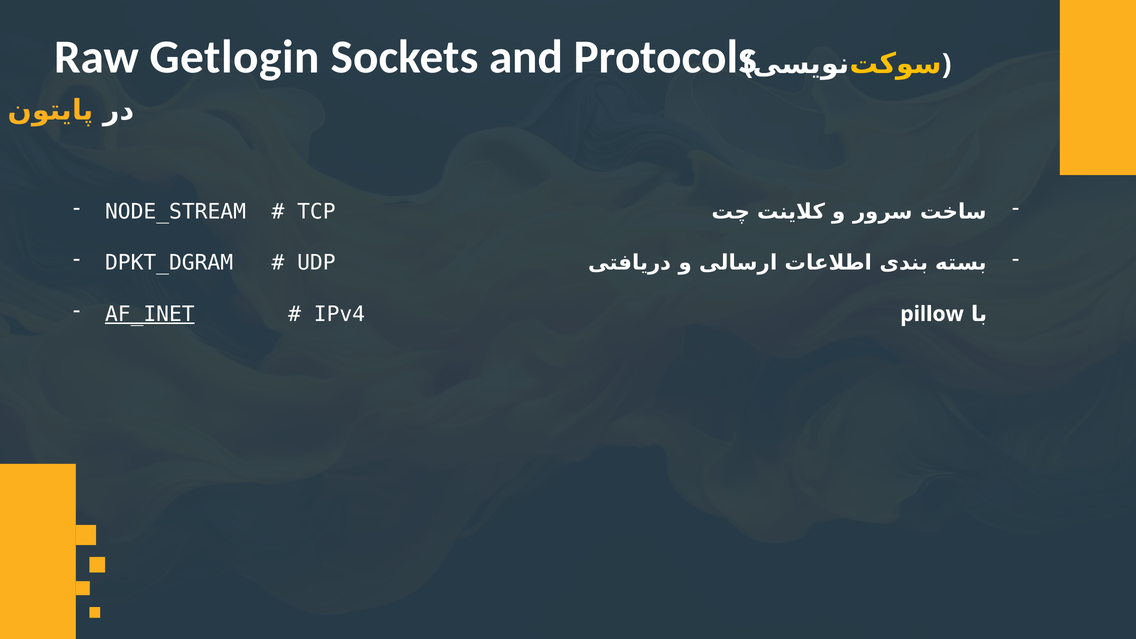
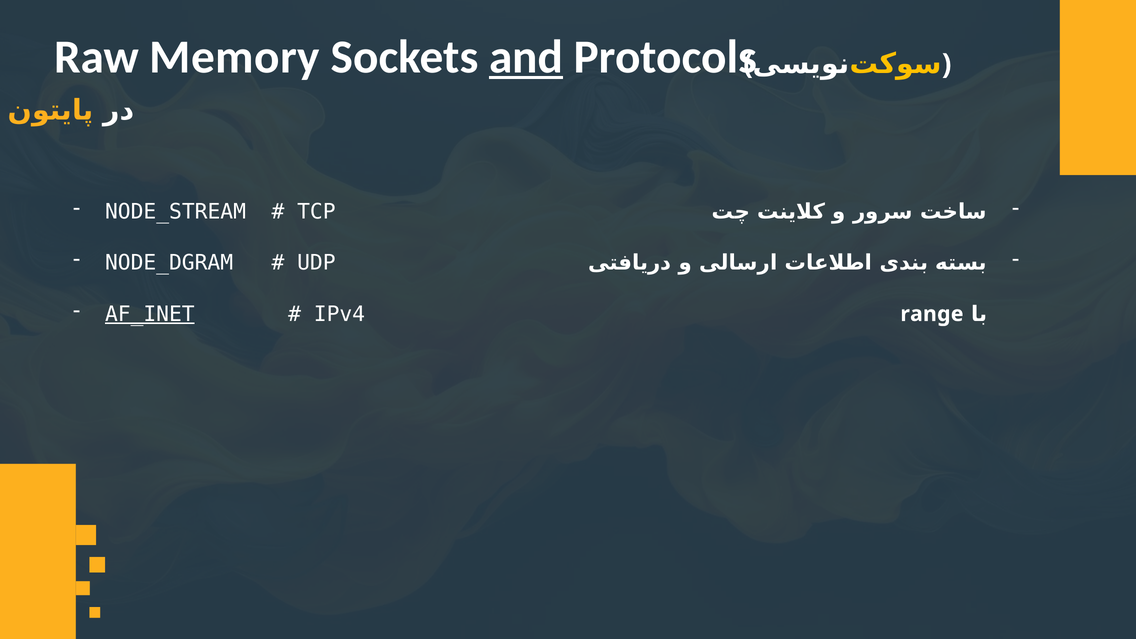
Getlogin: Getlogin -> Memory
and underline: none -> present
DPKT_DGRAM: DPKT_DGRAM -> NODE_DGRAM
pillow: pillow -> range
